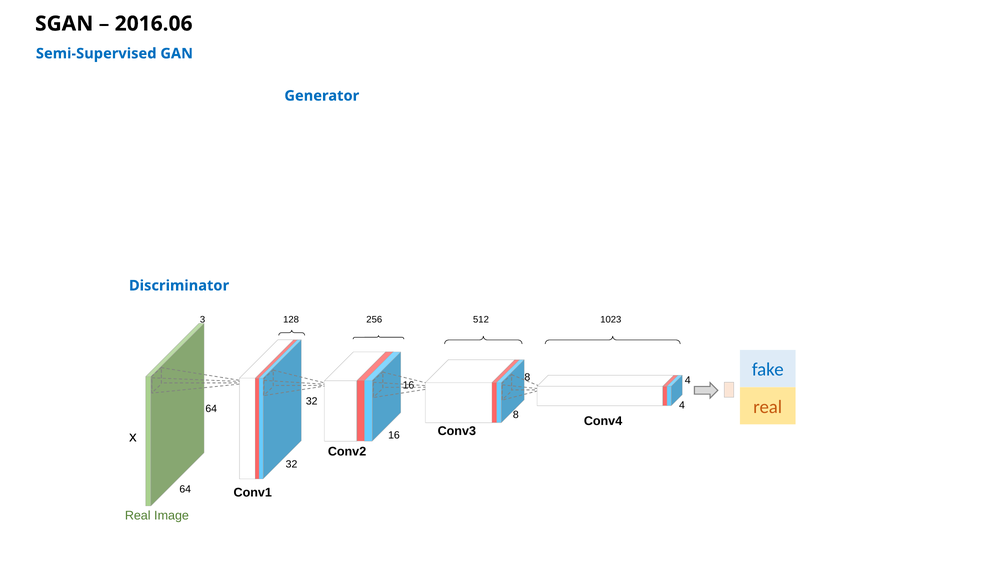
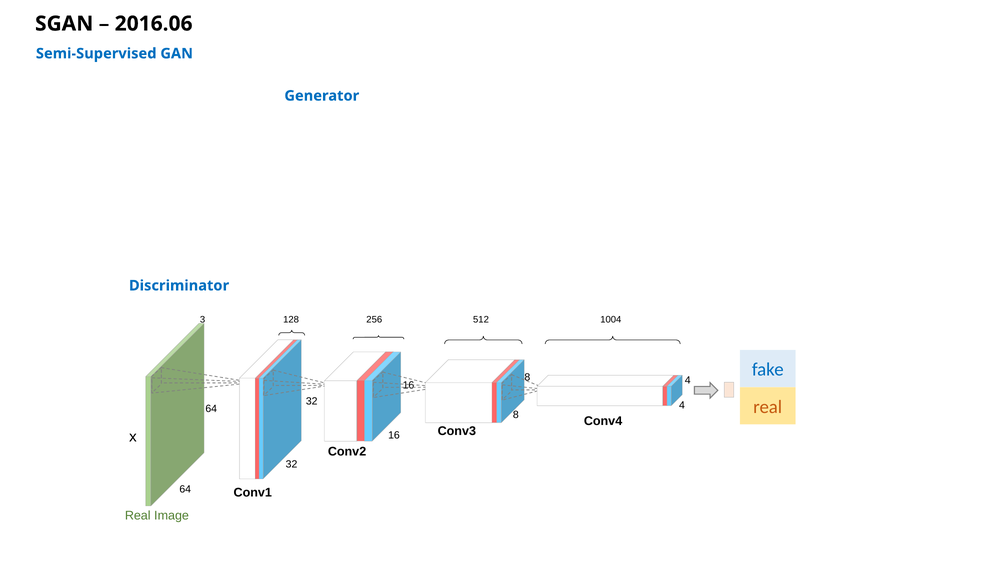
1023: 1023 -> 1004
